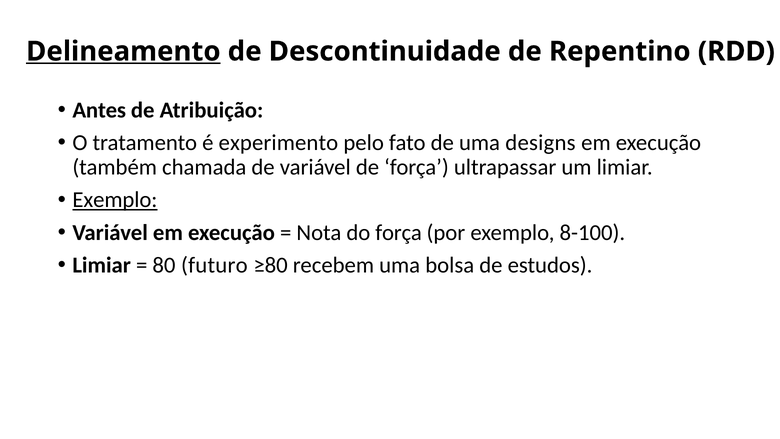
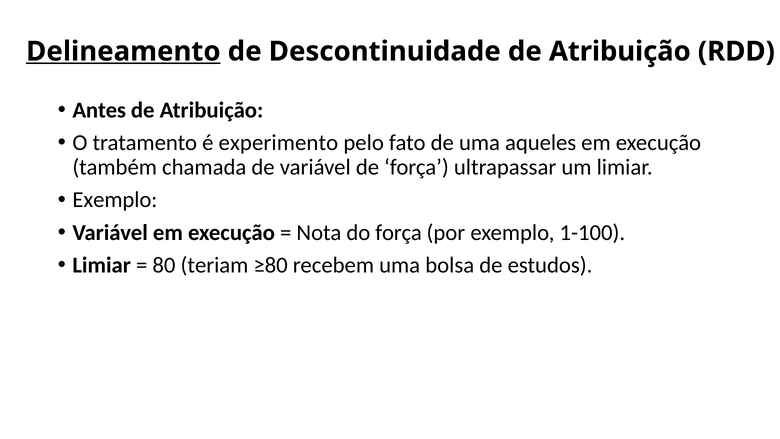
Descontinuidade de Repentino: Repentino -> Atribuição
designs: designs -> aqueles
Exemplo at (115, 200) underline: present -> none
8-100: 8-100 -> 1-100
futuro: futuro -> teriam
